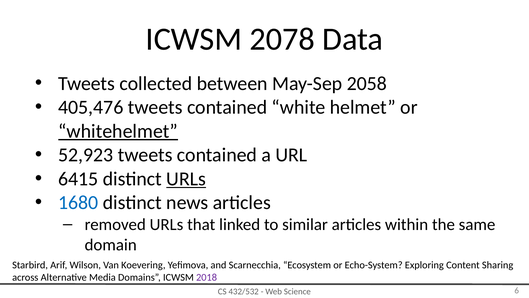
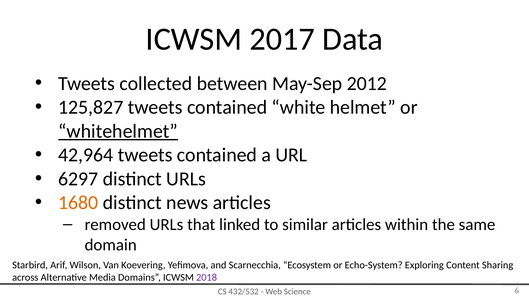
2078: 2078 -> 2017
2058: 2058 -> 2012
405,476: 405,476 -> 125,827
52,923: 52,923 -> 42,964
6415: 6415 -> 6297
URLs at (186, 179) underline: present -> none
1680 colour: blue -> orange
